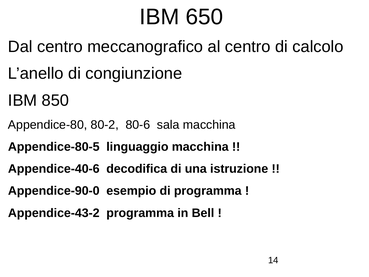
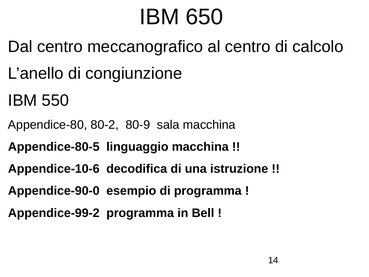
850: 850 -> 550
80-6: 80-6 -> 80-9
Appendice-40-6: Appendice-40-6 -> Appendice-10-6
Appendice-43-2: Appendice-43-2 -> Appendice-99-2
